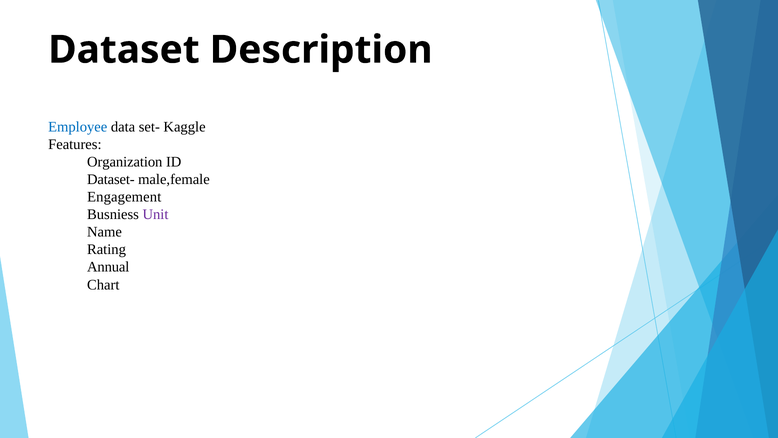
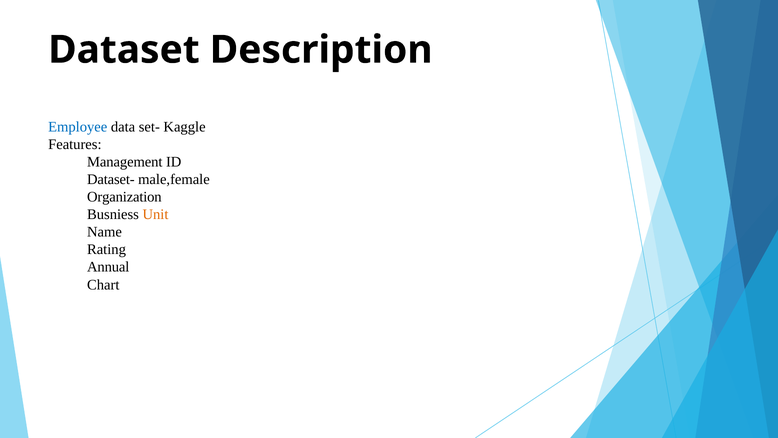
Organization: Organization -> Management
Engagement: Engagement -> Organization
Unit colour: purple -> orange
